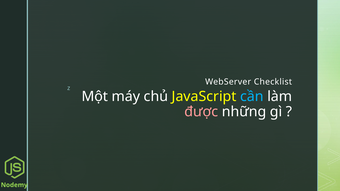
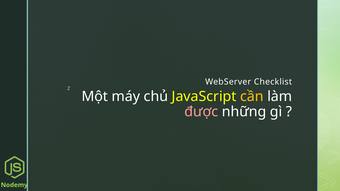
cần colour: light blue -> yellow
